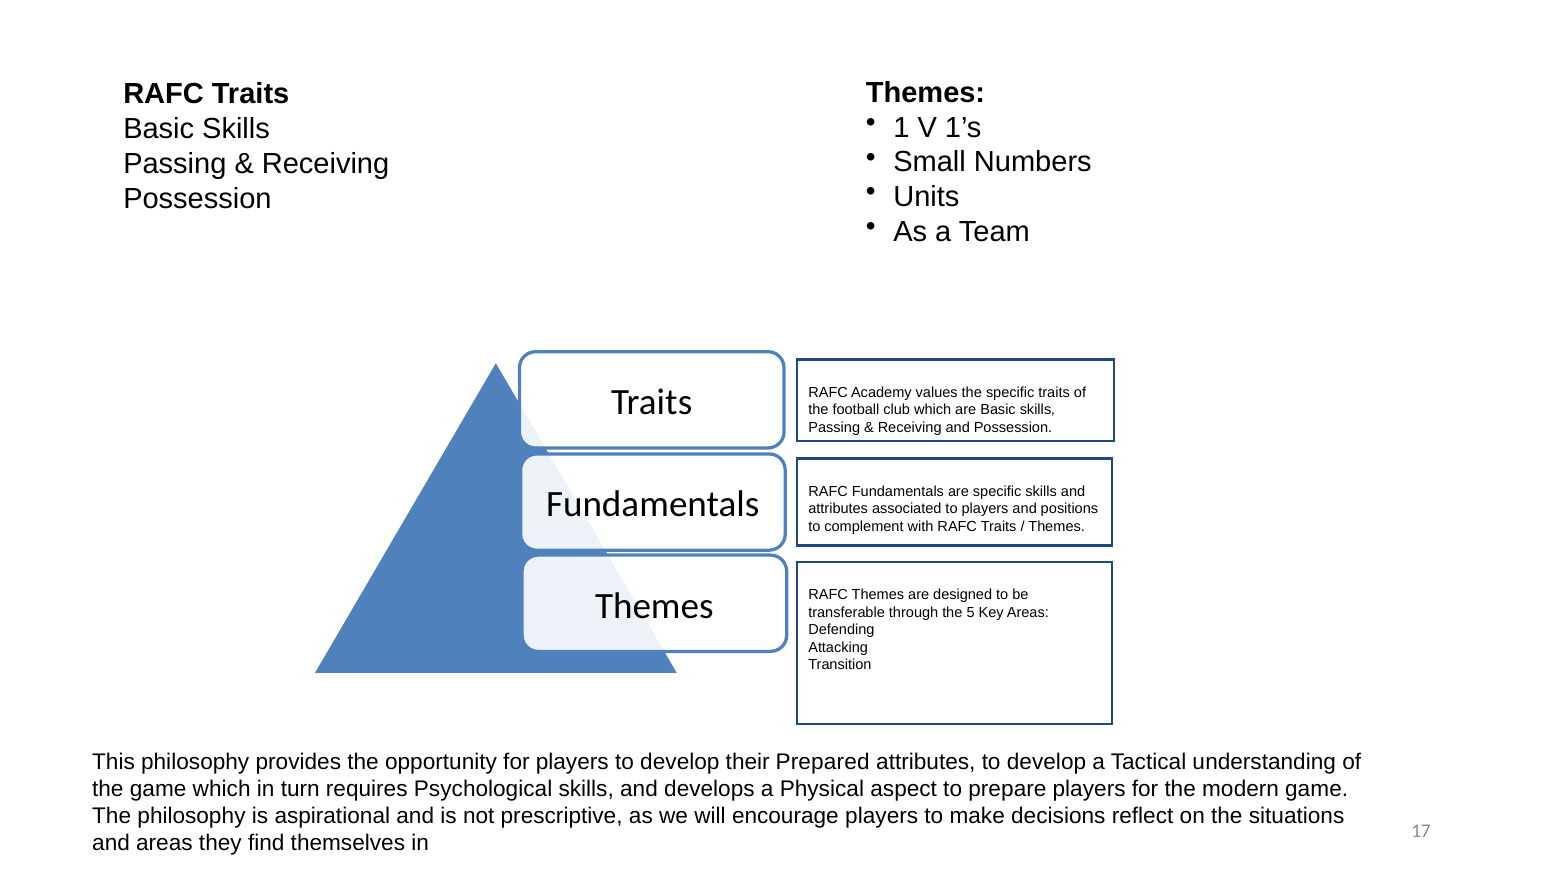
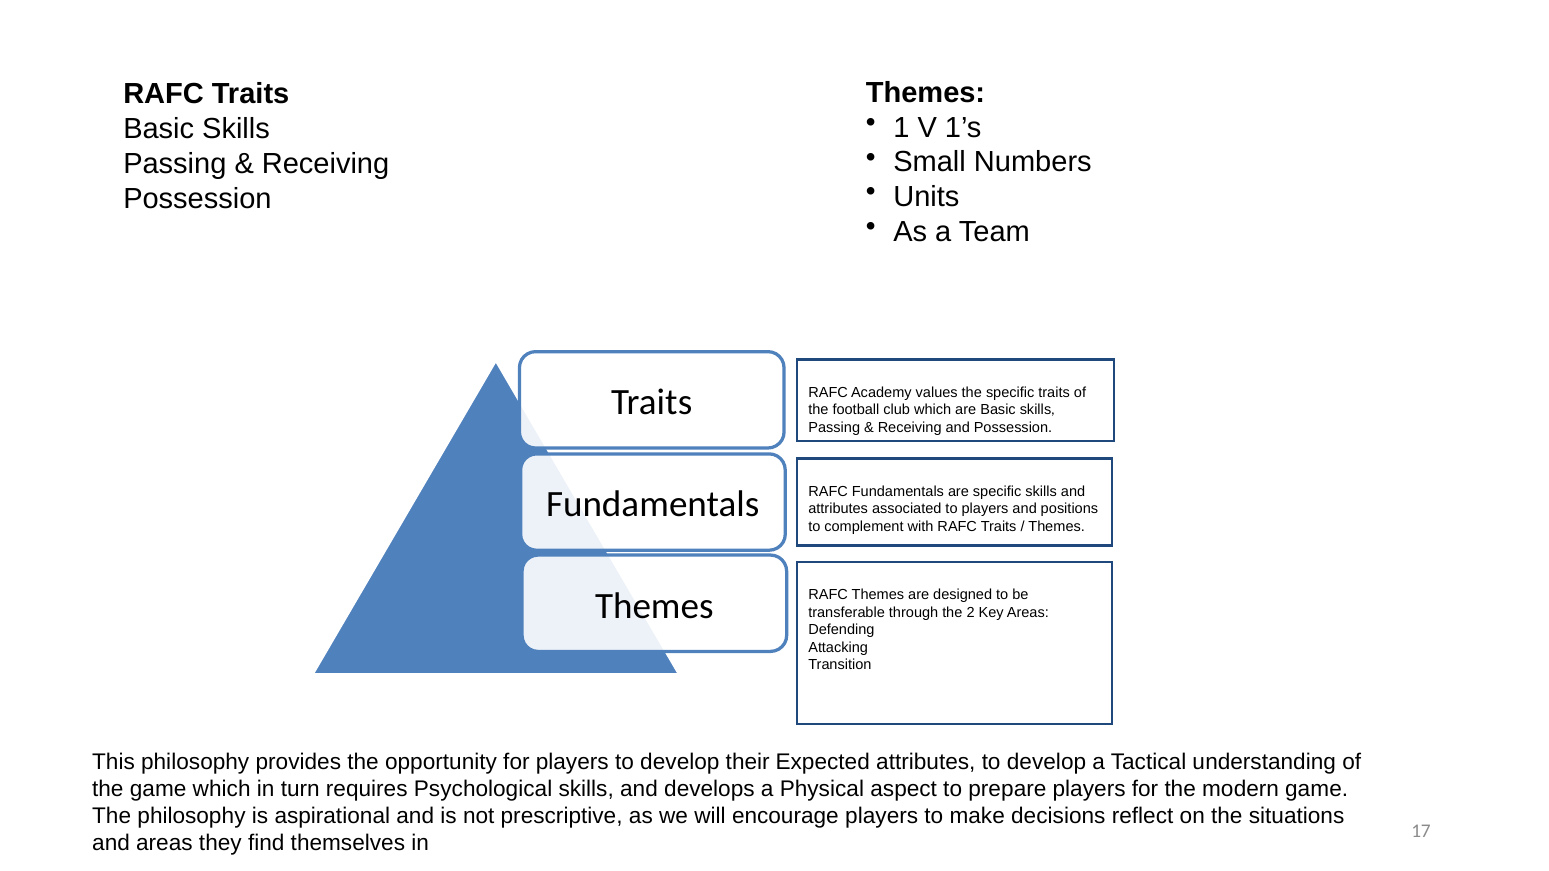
5: 5 -> 2
Prepared: Prepared -> Expected
